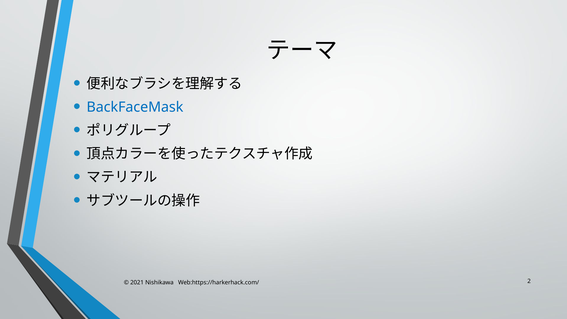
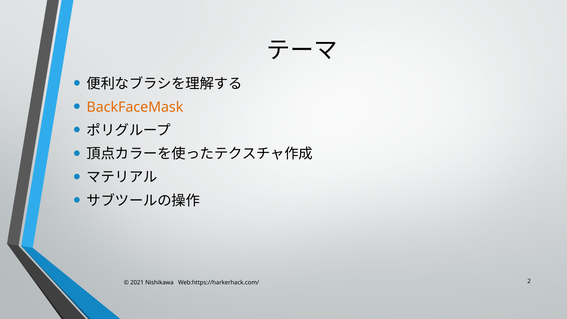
BackFaceMask colour: blue -> orange
